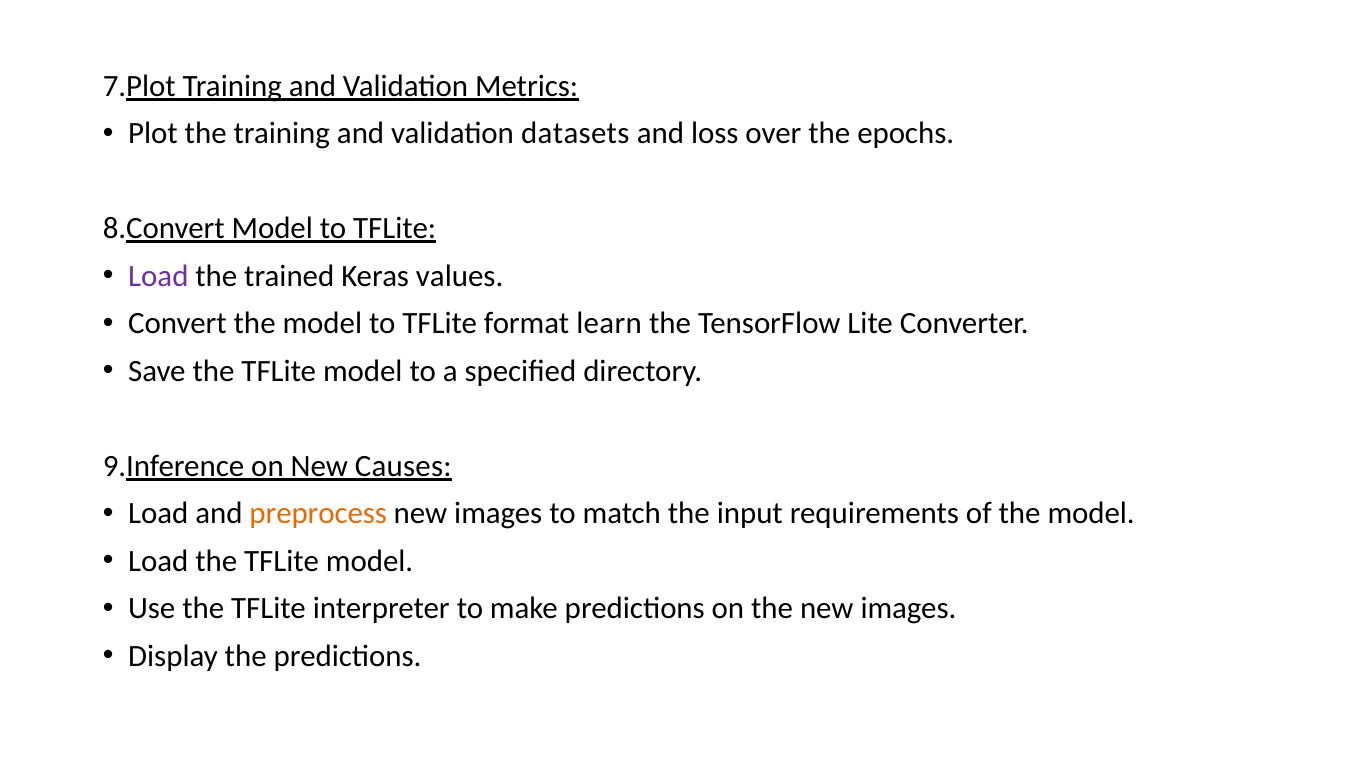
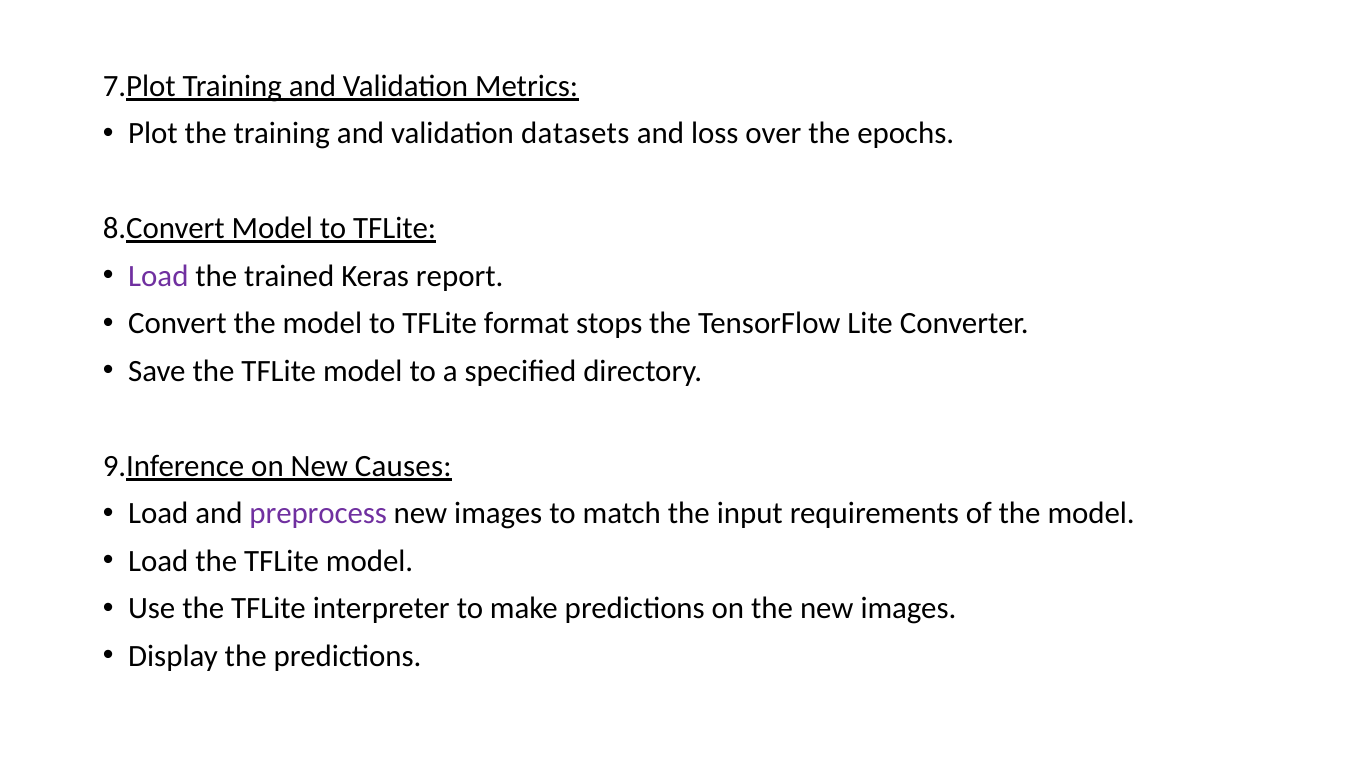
values: values -> report
learn: learn -> stops
preprocess colour: orange -> purple
